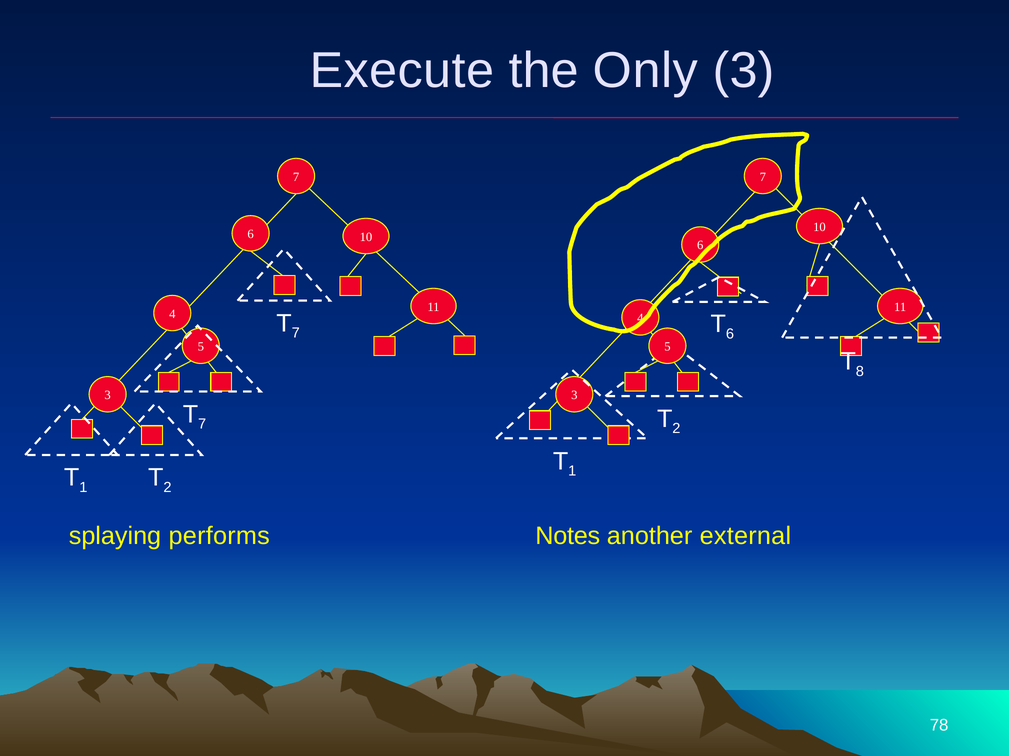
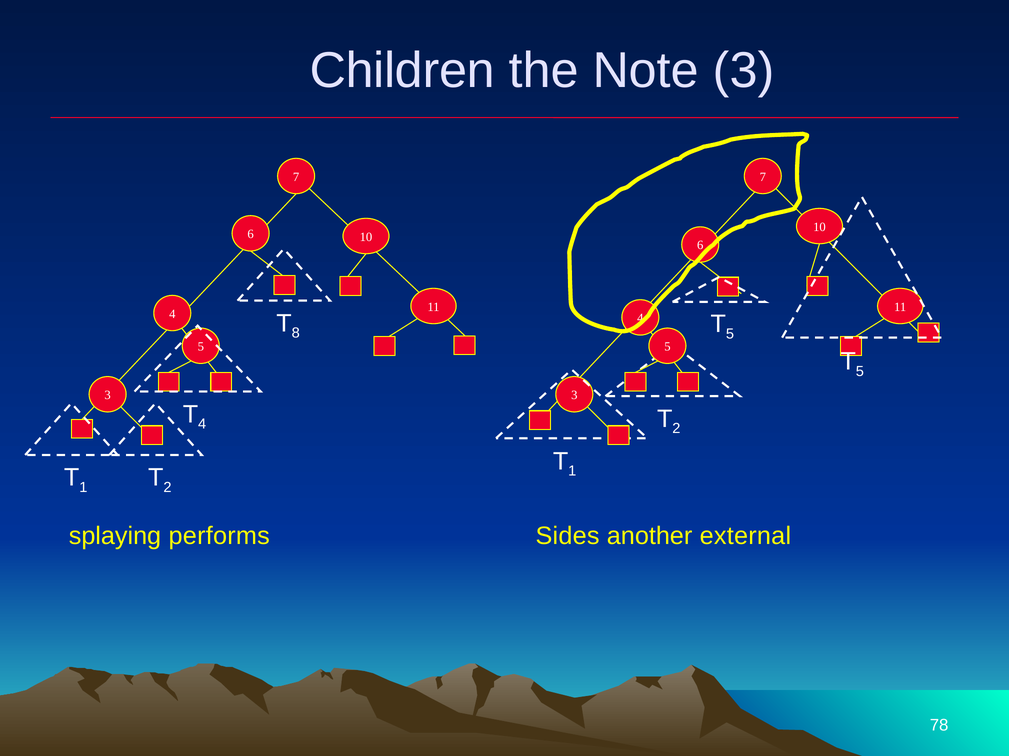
Execute: Execute -> Children
Only: Only -> Note
7 at (296, 333): 7 -> 8
6 at (730, 334): 6 -> 5
8 at (860, 372): 8 -> 5
7 at (202, 424): 7 -> 4
Notes: Notes -> Sides
